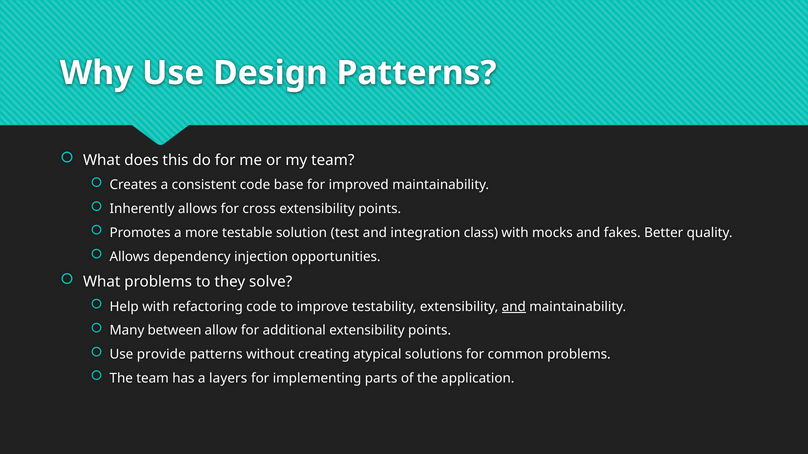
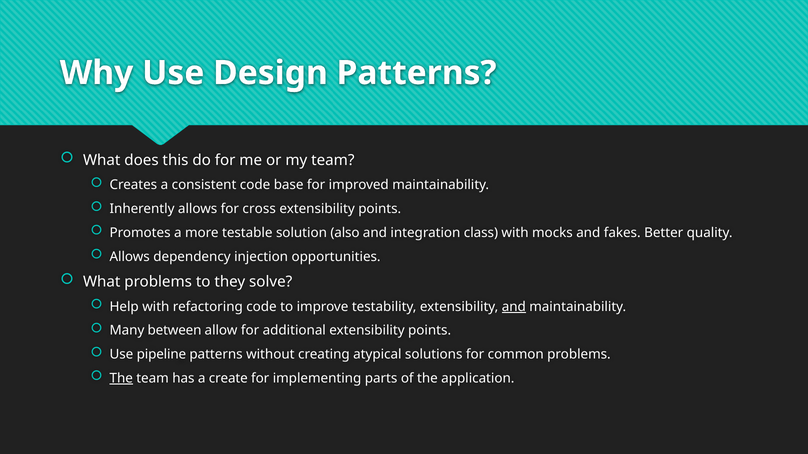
test: test -> also
provide: provide -> pipeline
The at (121, 379) underline: none -> present
layers: layers -> create
